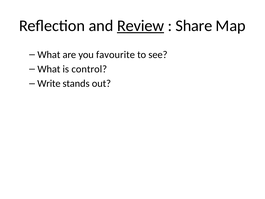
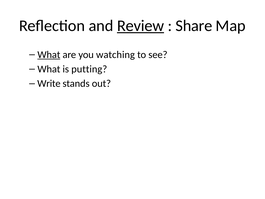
What at (49, 55) underline: none -> present
favourite: favourite -> watching
control: control -> putting
